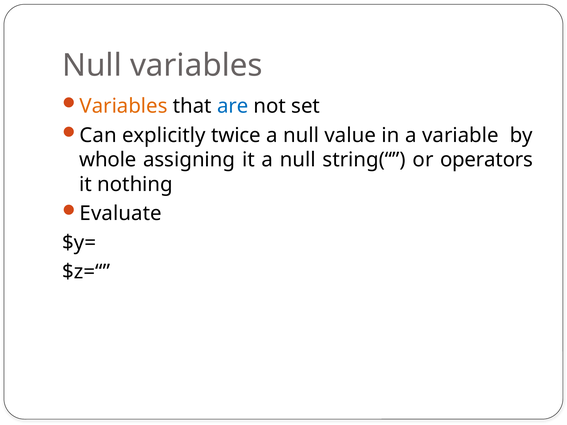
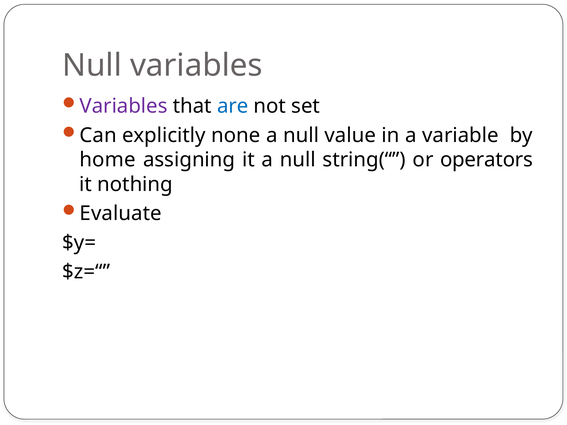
Variables at (124, 106) colour: orange -> purple
twice: twice -> none
whole: whole -> home
